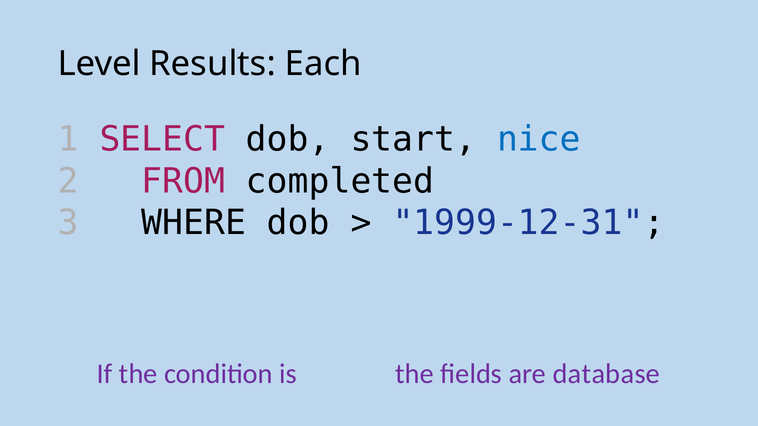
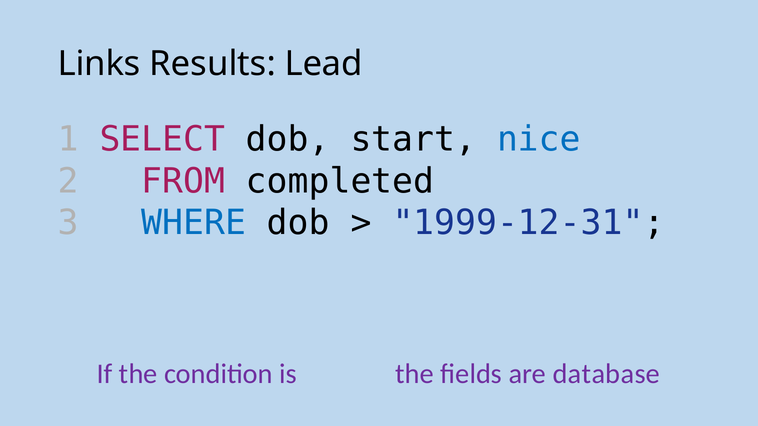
Level: Level -> Links
Each: Each -> Lead
WHERE colour: black -> blue
